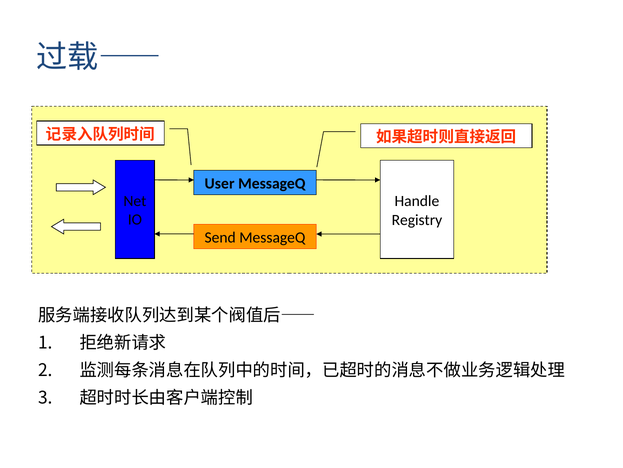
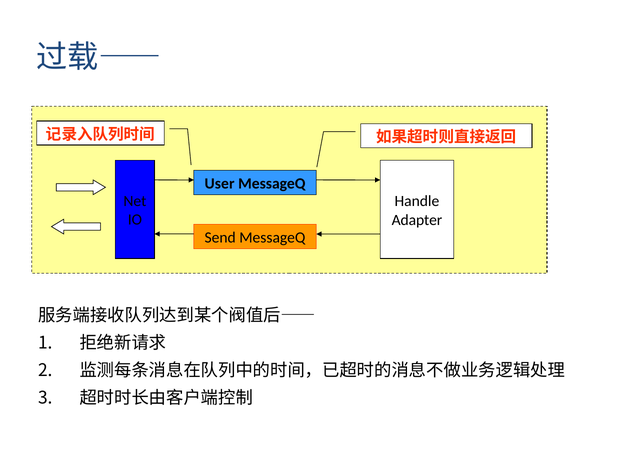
Registry: Registry -> Adapter
